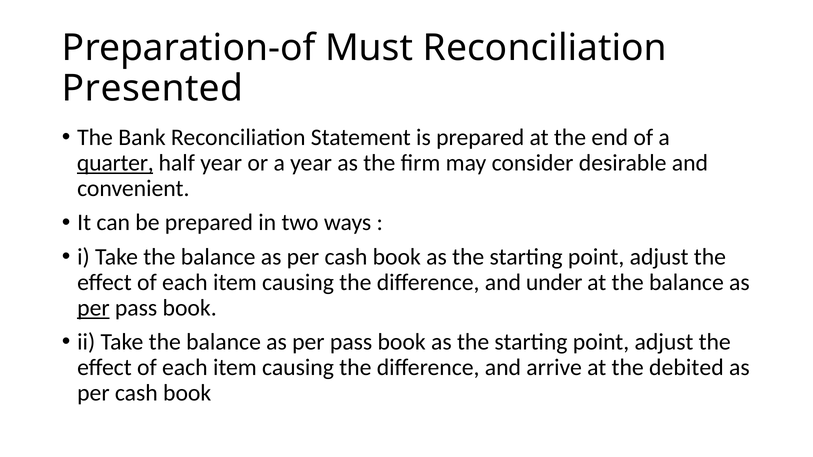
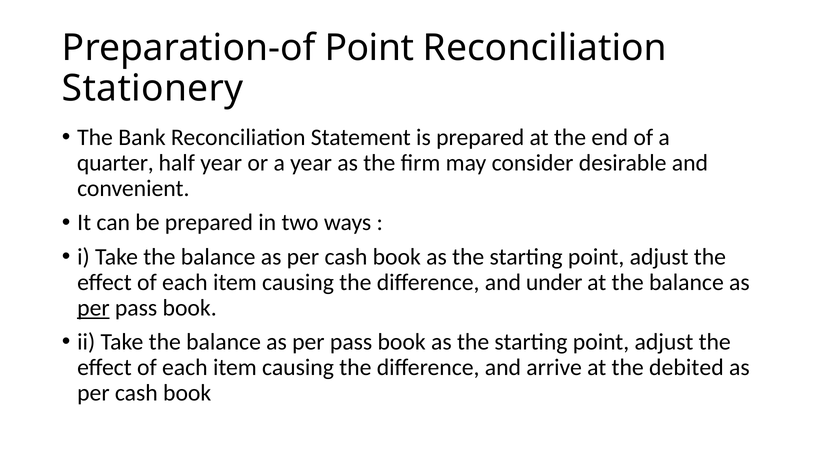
Preparation-of Must: Must -> Point
Presented: Presented -> Stationery
quarter underline: present -> none
